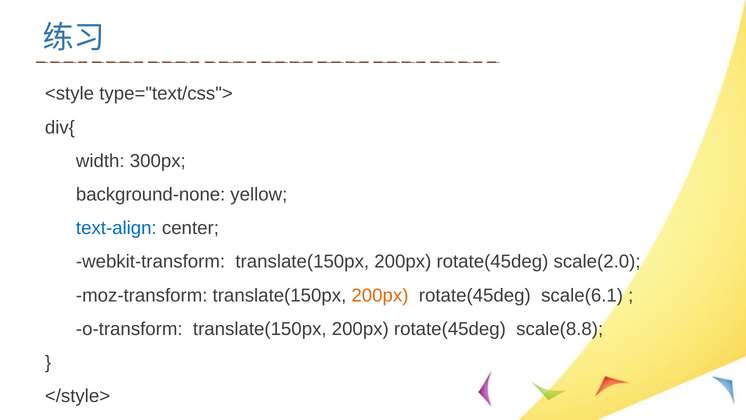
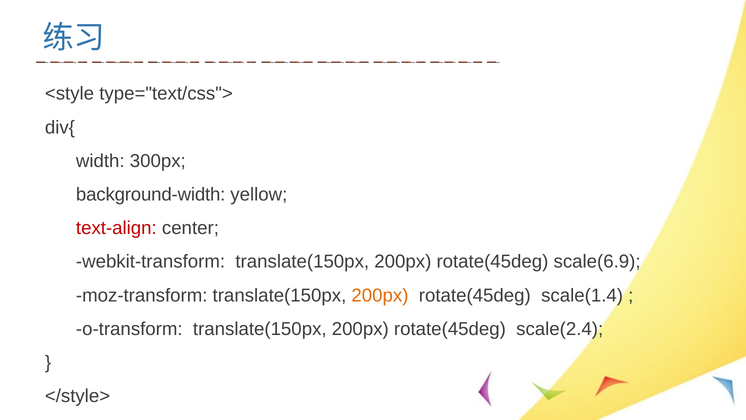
background-none: background-none -> background-width
text-align colour: blue -> red
scale(2.0: scale(2.0 -> scale(6.9
scale(6.1: scale(6.1 -> scale(1.4
scale(8.8: scale(8.8 -> scale(2.4
